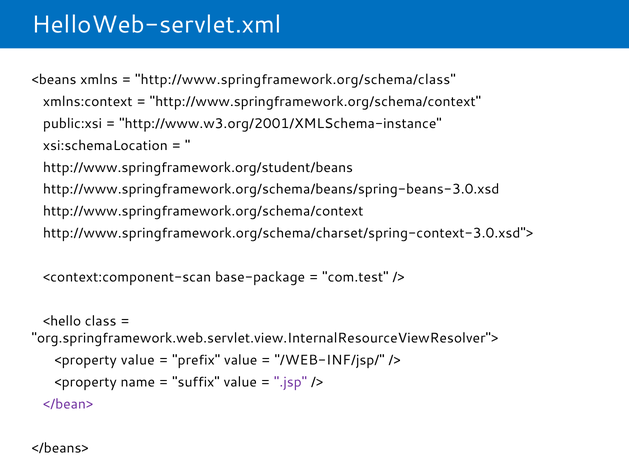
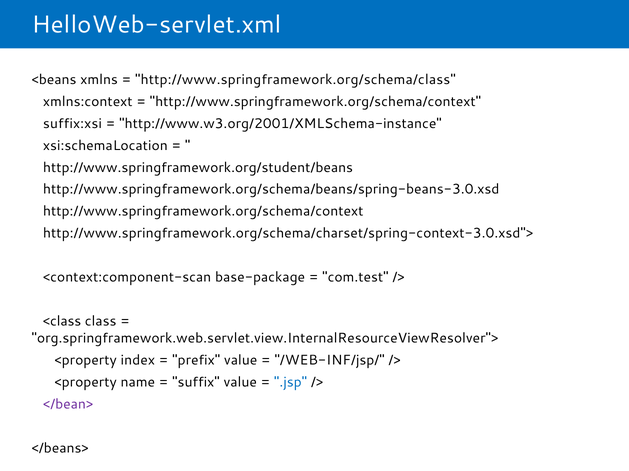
public:xsi: public:xsi -> suffix:xsi
<hello: <hello -> <class
<property value: value -> index
.jsp colour: purple -> blue
